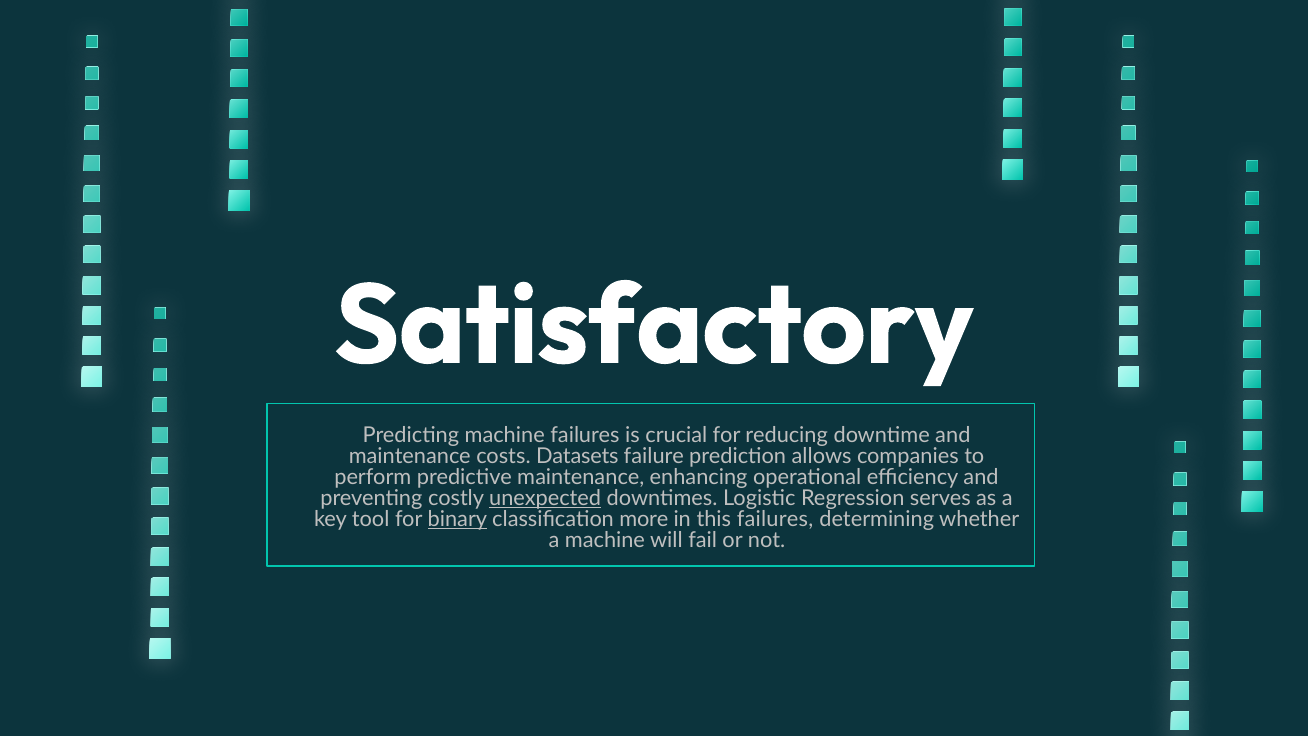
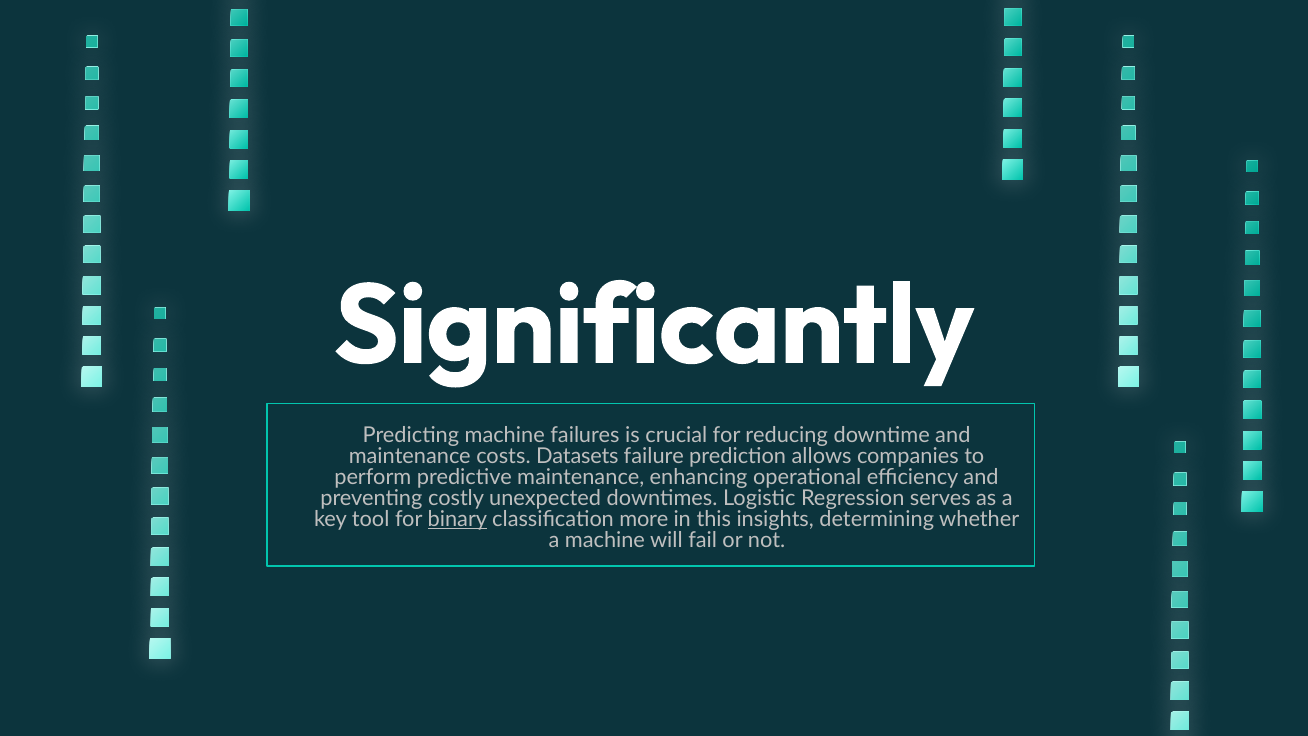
Satisfactory: Satisfactory -> Significantly
unexpected underline: present -> none
this failures: failures -> insights
